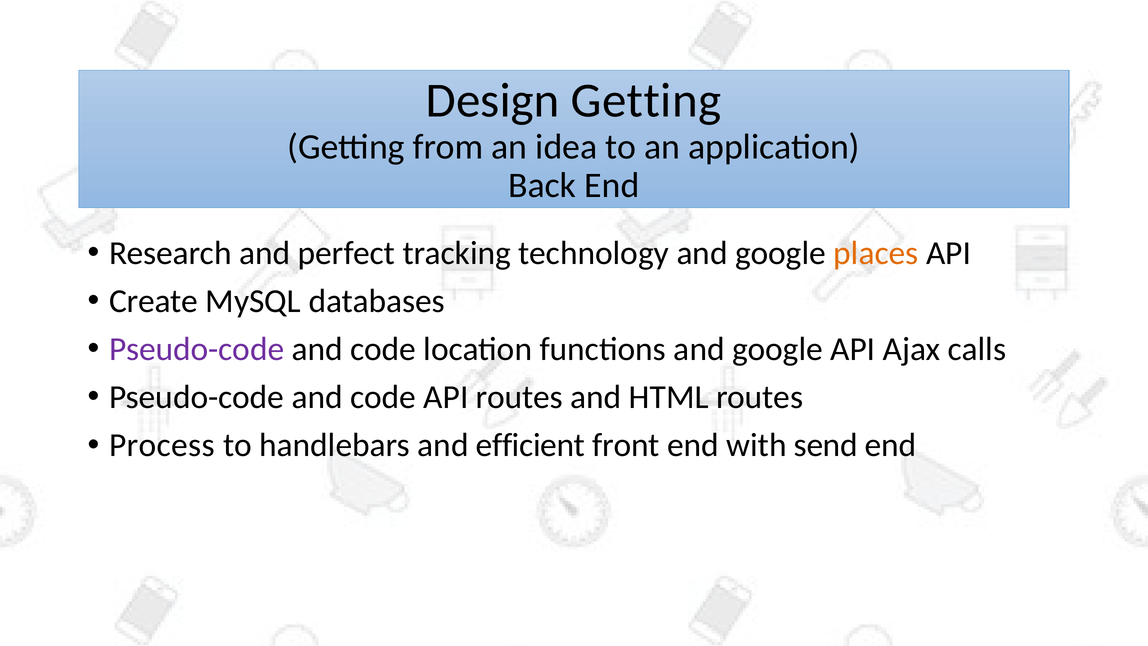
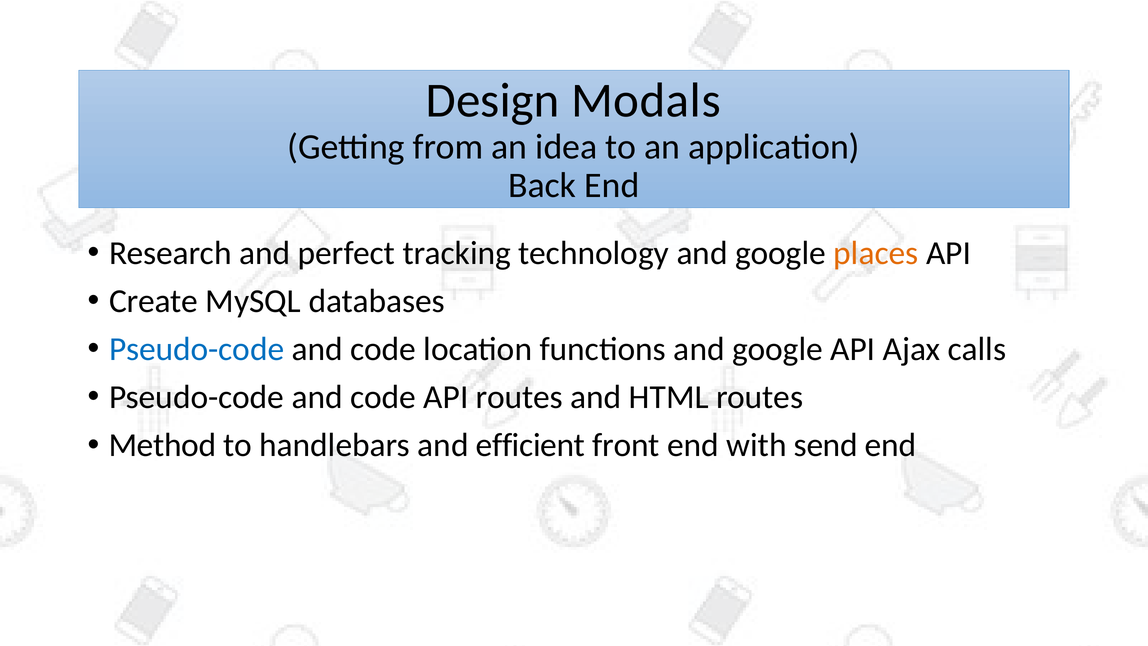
Design Getting: Getting -> Modals
Pseudo-code at (197, 349) colour: purple -> blue
Process: Process -> Method
